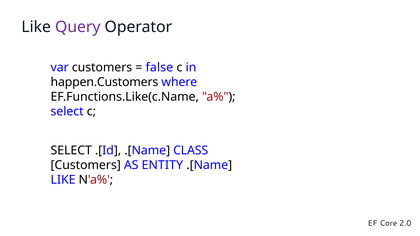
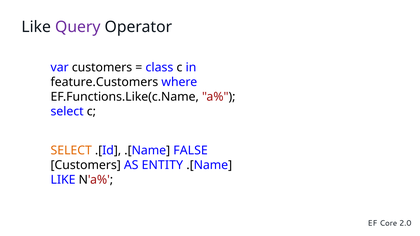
false: false -> class
happen.Customers: happen.Customers -> feature.Customers
SELECT at (71, 151) colour: black -> orange
CLASS: CLASS -> FALSE
